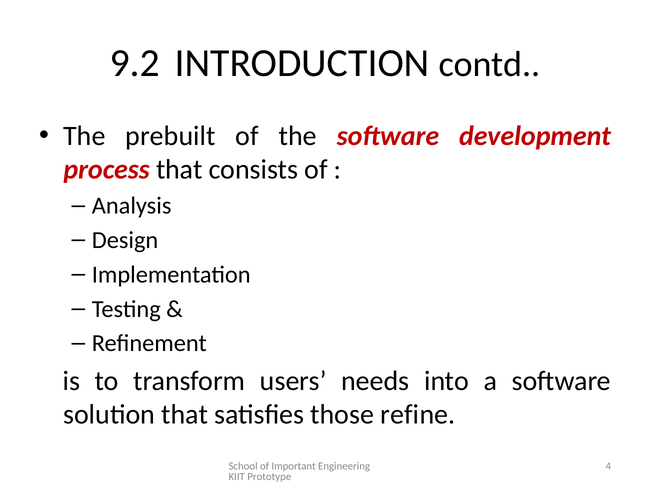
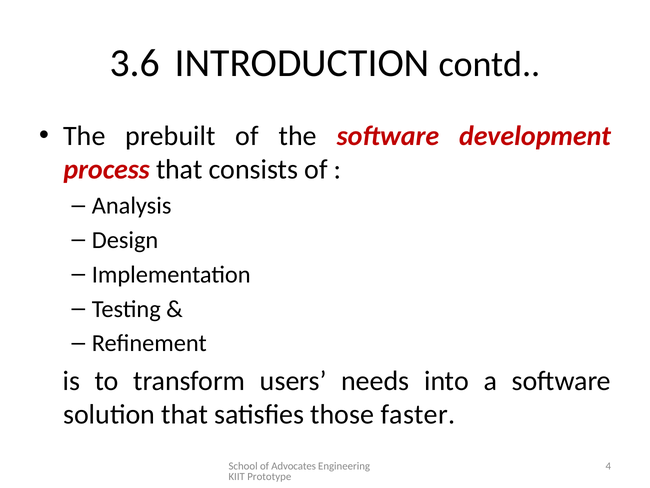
9.2: 9.2 -> 3.6
refine: refine -> faster
Important: Important -> Advocates
